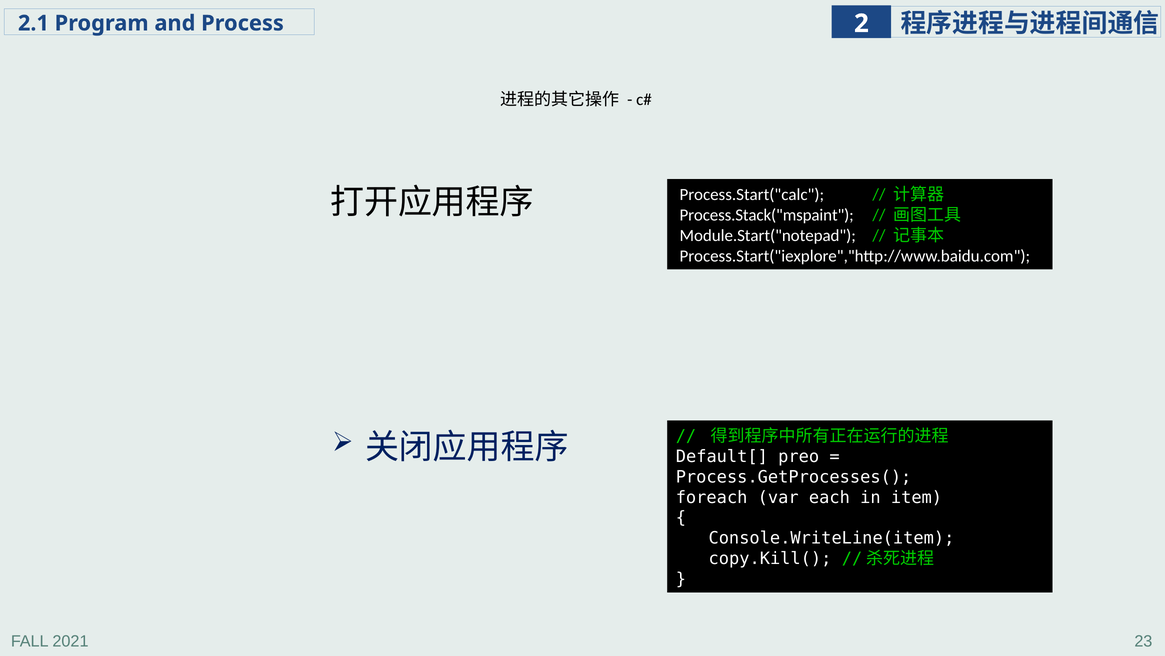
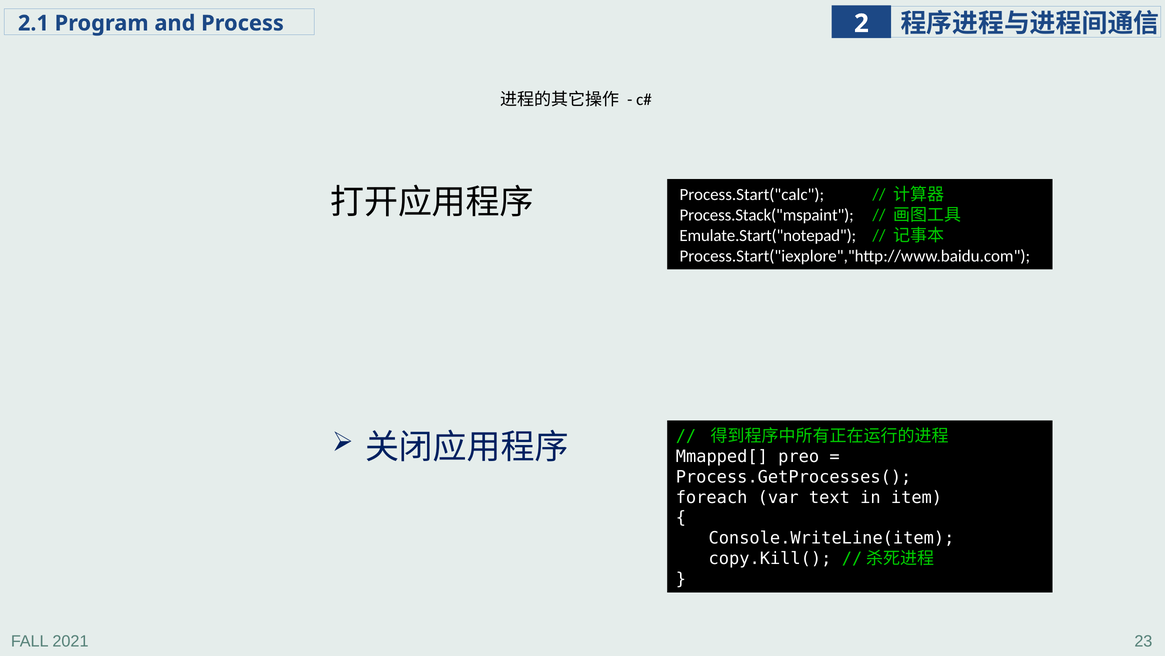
Module.Start("notepad: Module.Start("notepad -> Emulate.Start("notepad
Default[: Default[ -> Mmapped[
each: each -> text
